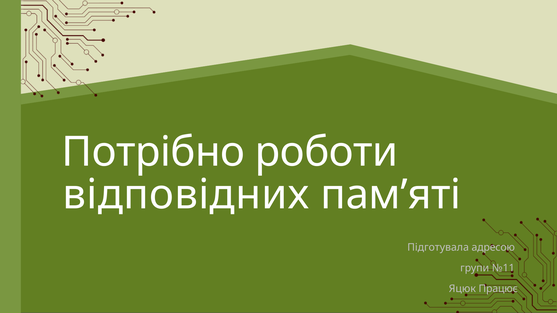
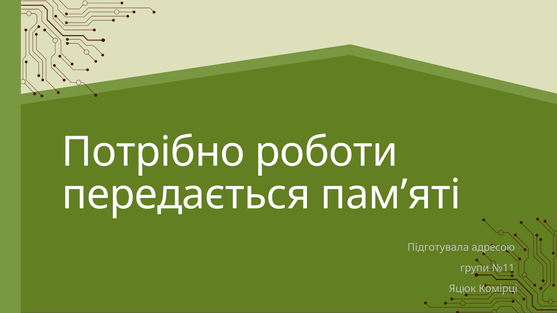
відповідних: відповідних -> передається
Працює: Працює -> Комірці
